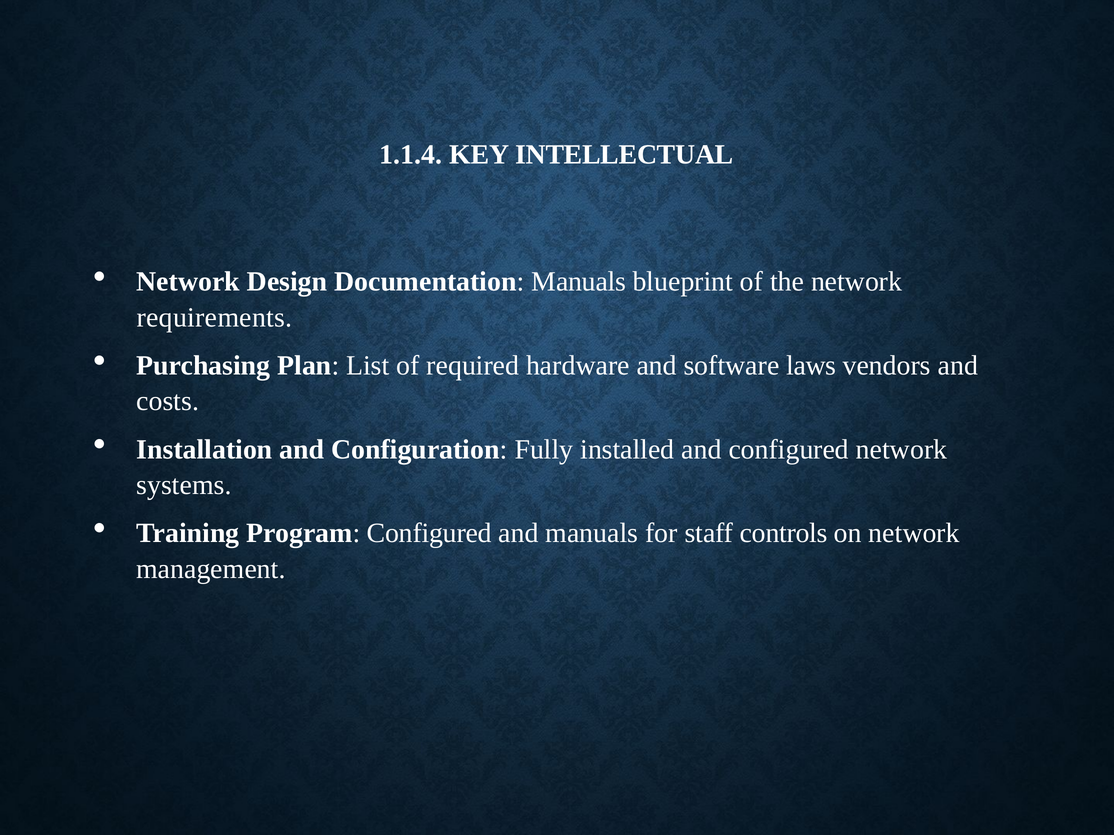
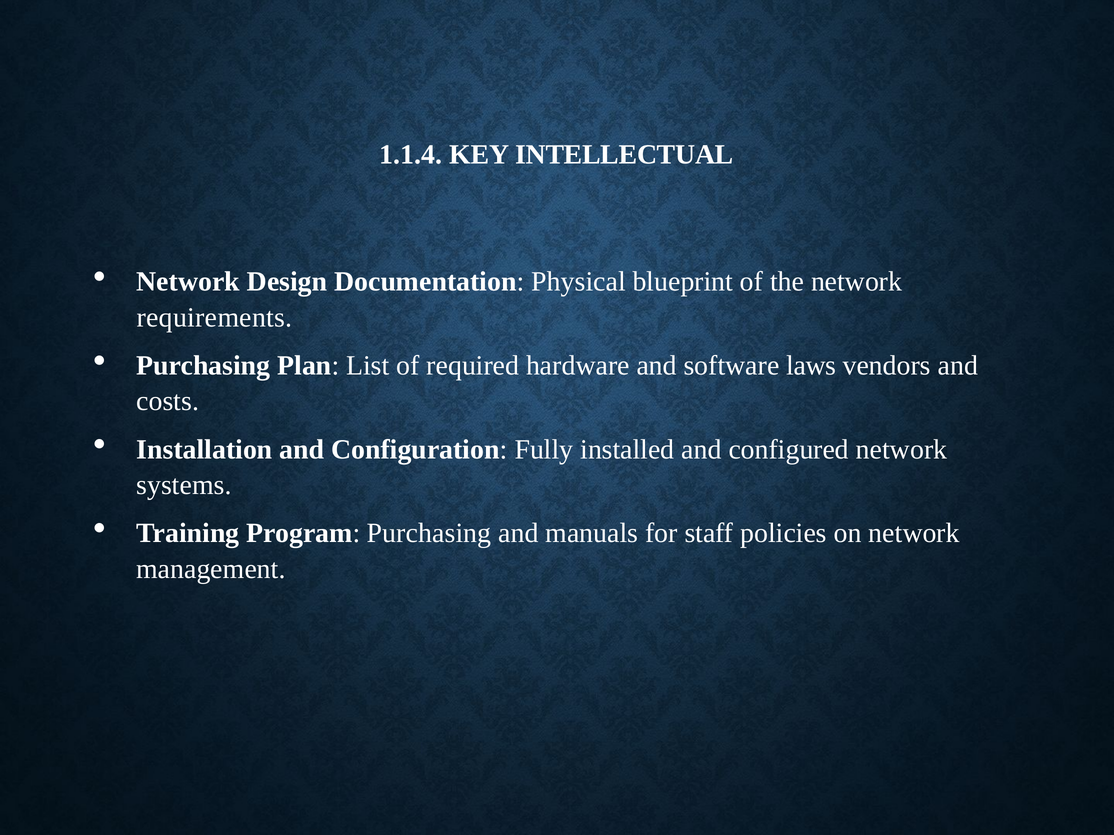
Documentation Manuals: Manuals -> Physical
Program Configured: Configured -> Purchasing
controls: controls -> policies
